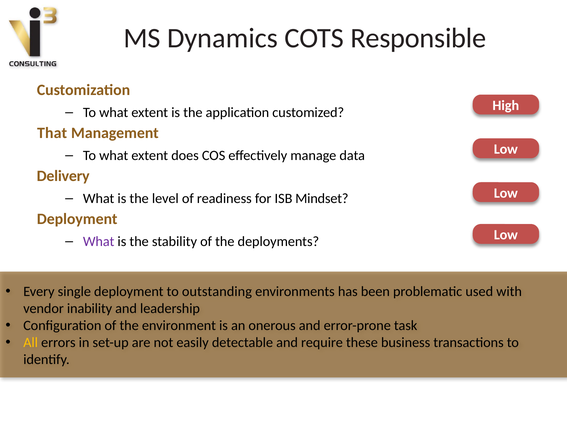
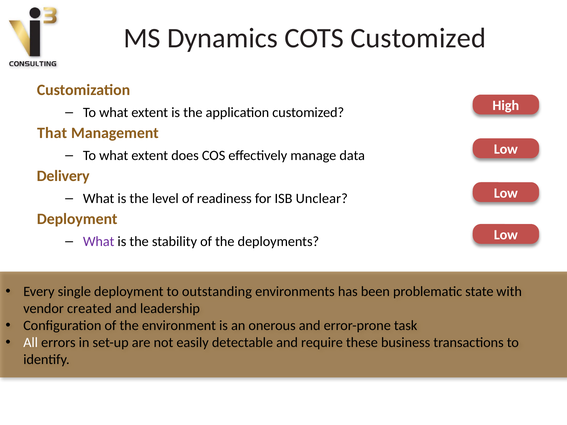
COTS Responsible: Responsible -> Customized
Mindset: Mindset -> Unclear
used: used -> state
inability: inability -> created
All colour: yellow -> white
